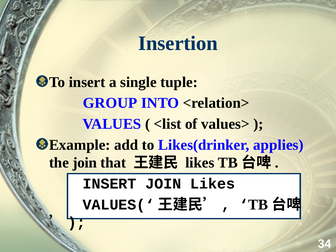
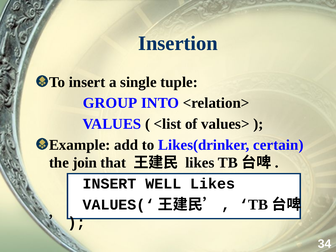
applies: applies -> certain
INSERT JOIN: JOIN -> WELL
